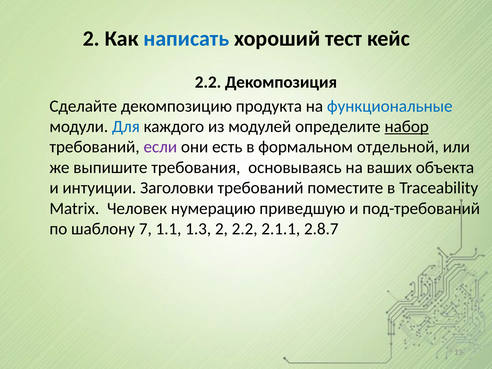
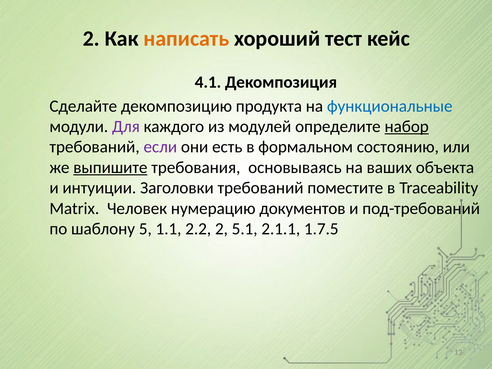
написать colour: blue -> orange
2.2 at (208, 82): 2.2 -> 4.1
Для colour: blue -> purple
отдельной: отдельной -> состоянию
выпишите underline: none -> present
приведшую: приведшую -> документов
7: 7 -> 5
1.3: 1.3 -> 2.2
2 2.2: 2.2 -> 5.1
2.8.7: 2.8.7 -> 1.7.5
